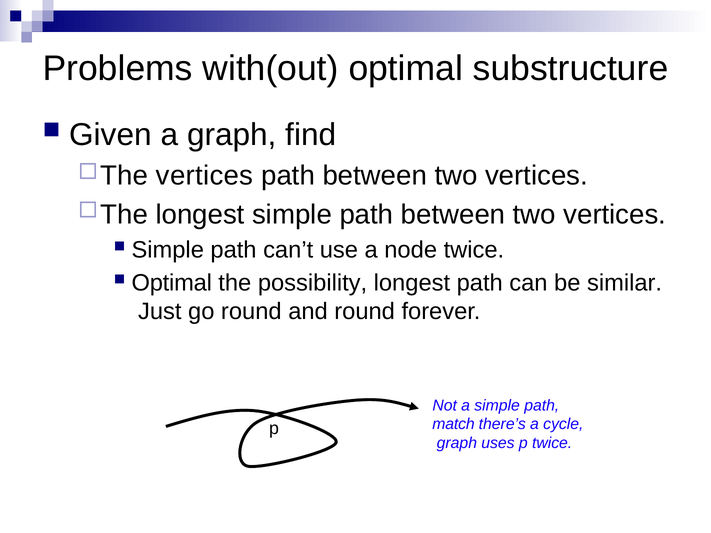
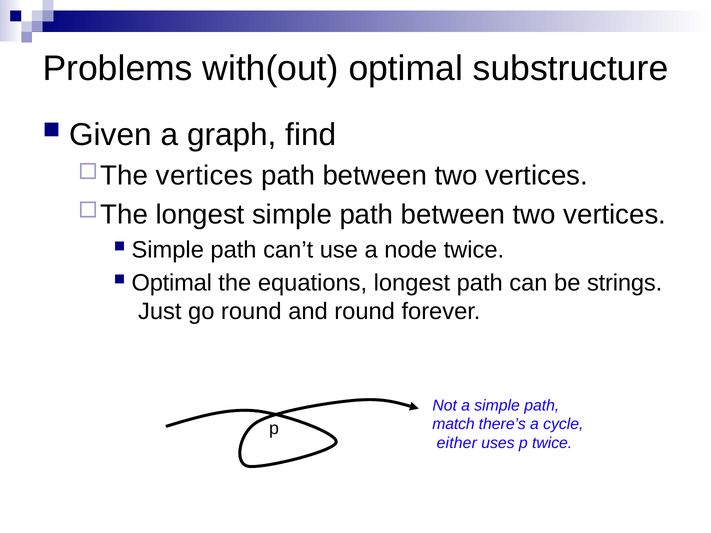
possibility: possibility -> equations
similar: similar -> strings
graph at (457, 443): graph -> either
